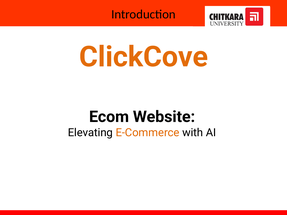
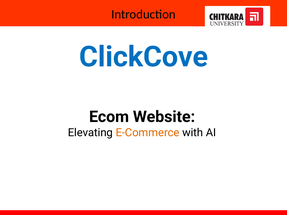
ClickCove colour: orange -> blue
